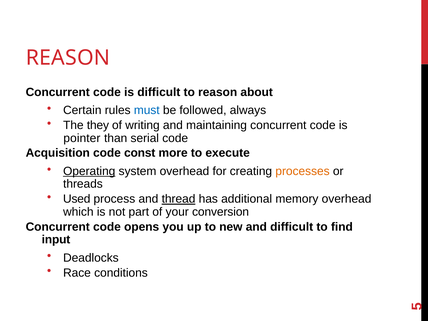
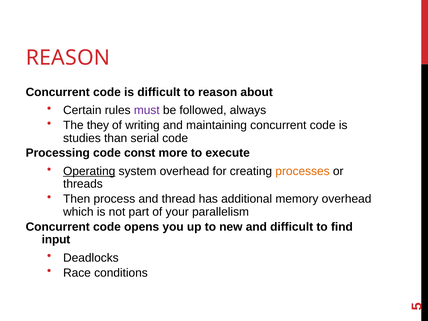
must colour: blue -> purple
pointer: pointer -> studies
Acquisition: Acquisition -> Processing
Used: Used -> Then
thread underline: present -> none
conversion: conversion -> parallelism
